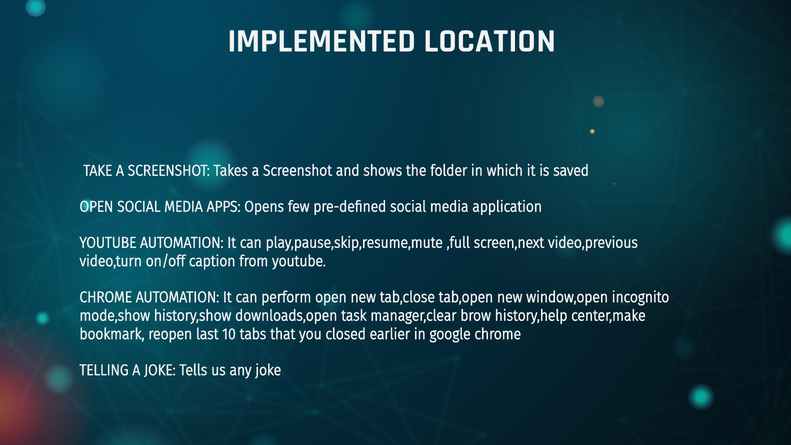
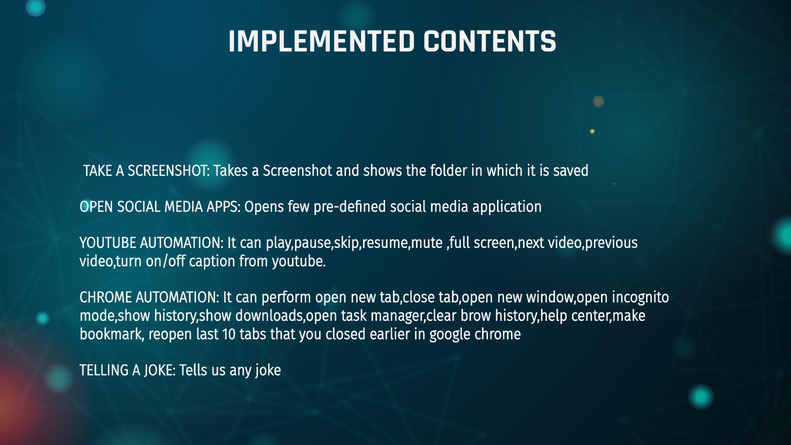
LOCATION: LOCATION -> CONTENTS
